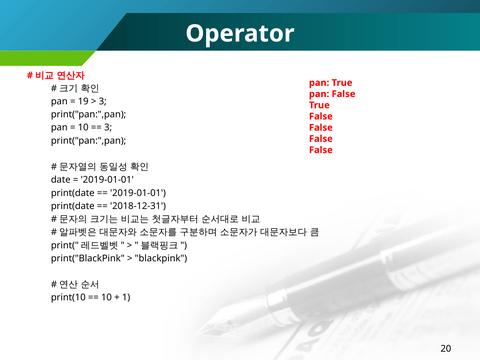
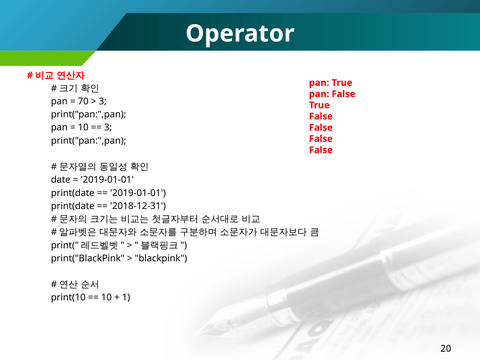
19: 19 -> 70
